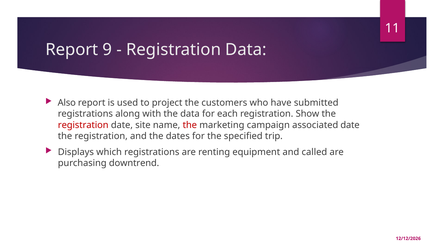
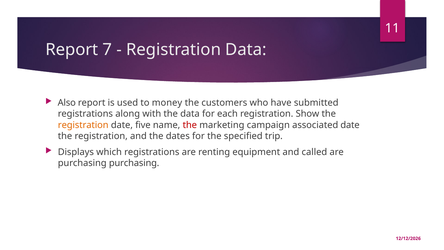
9: 9 -> 7
project: project -> money
registration at (83, 125) colour: red -> orange
site: site -> five
purchasing downtrend: downtrend -> purchasing
